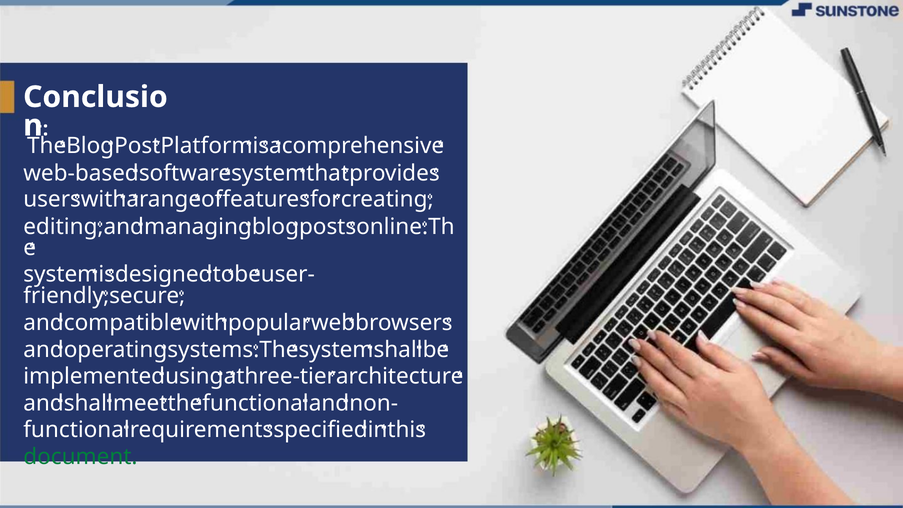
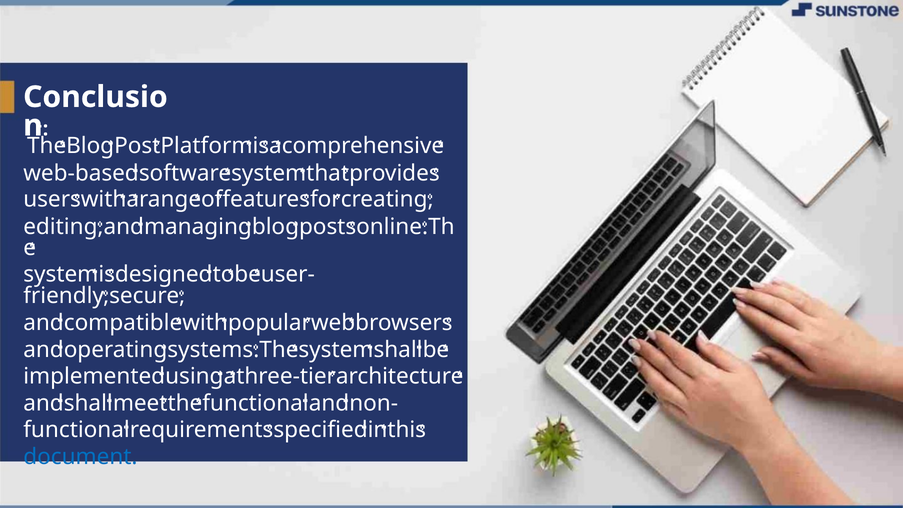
document colour: green -> blue
